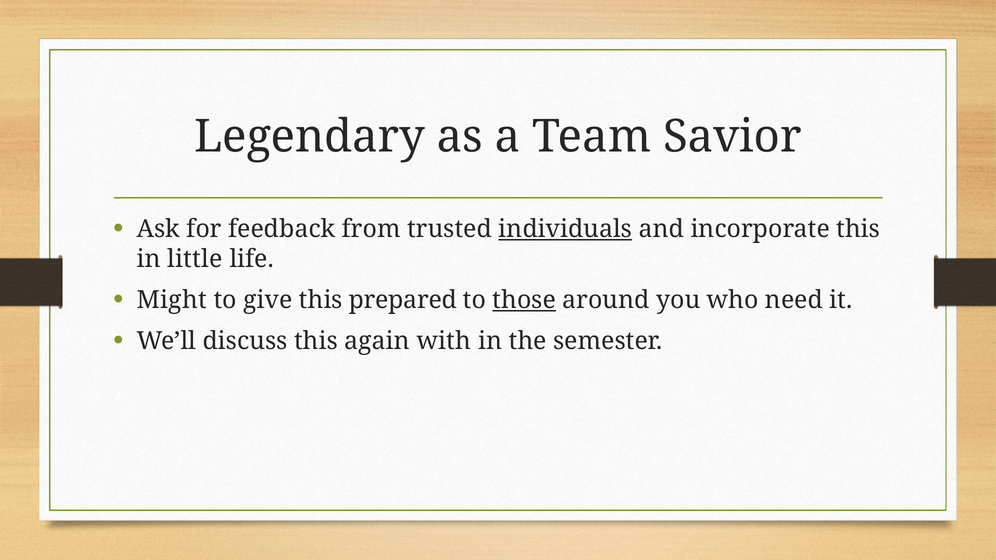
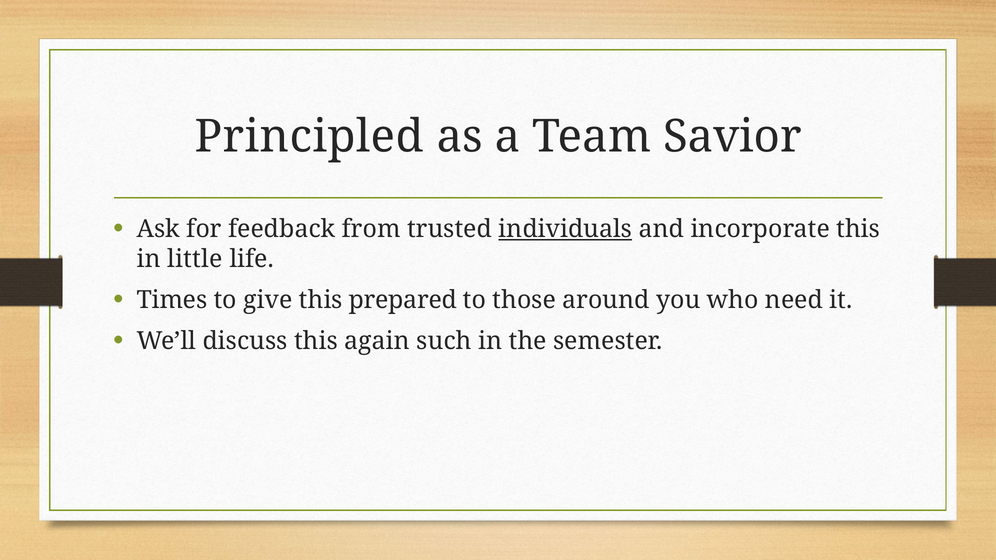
Legendary: Legendary -> Principled
Might: Might -> Times
those underline: present -> none
with: with -> such
